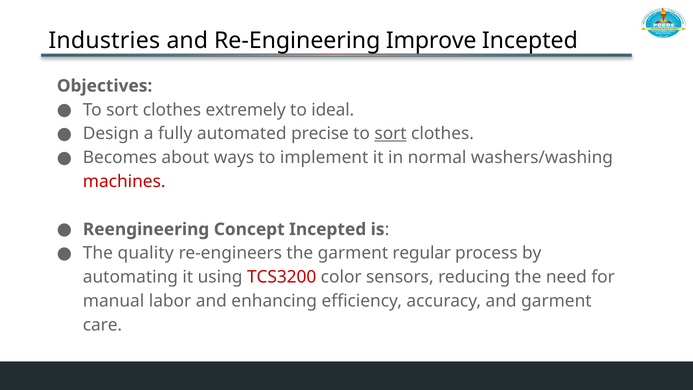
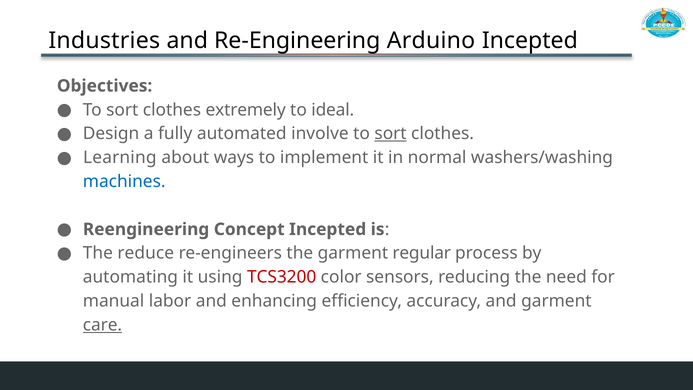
Improve: Improve -> Arduino
precise: precise -> involve
Becomes: Becomes -> Learning
machines colour: red -> blue
quality: quality -> reduce
care underline: none -> present
